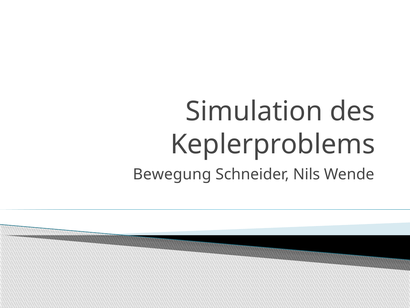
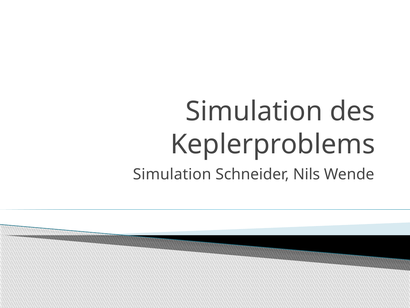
Bewegung at (172, 174): Bewegung -> Simulation
